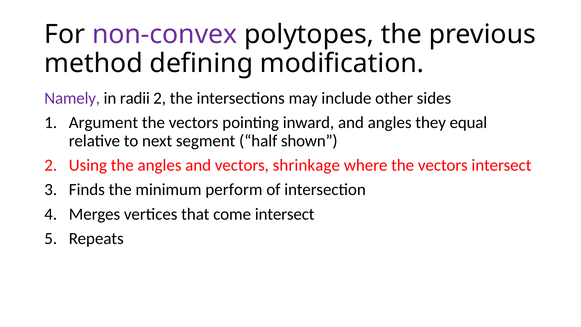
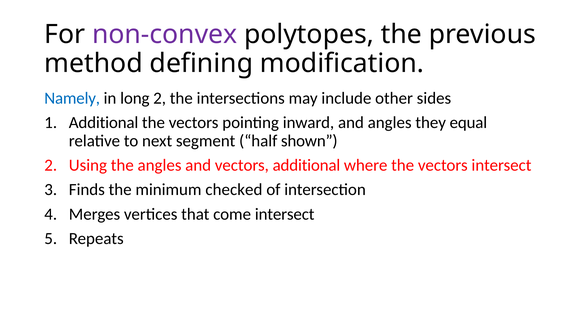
Namely colour: purple -> blue
radii: radii -> long
Argument at (103, 123): Argument -> Additional
vectors shrinkage: shrinkage -> additional
perform: perform -> checked
